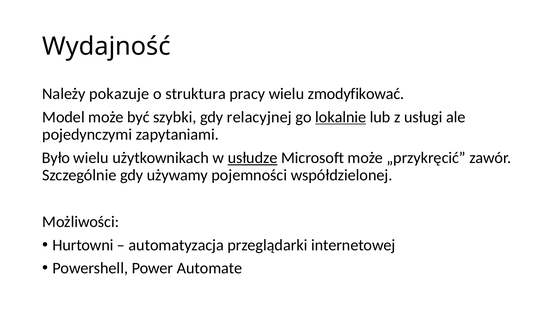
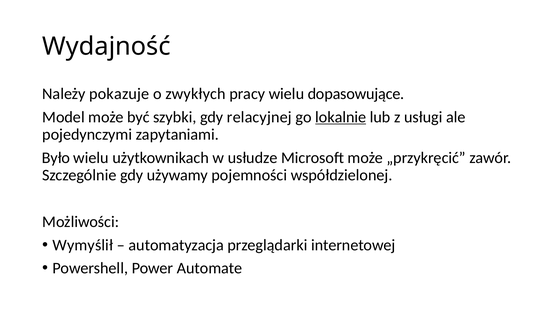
struktura: struktura -> zwykłych
zmodyfikować: zmodyfikować -> dopasowujące
usłudze underline: present -> none
Hurtowni: Hurtowni -> Wymyślił
